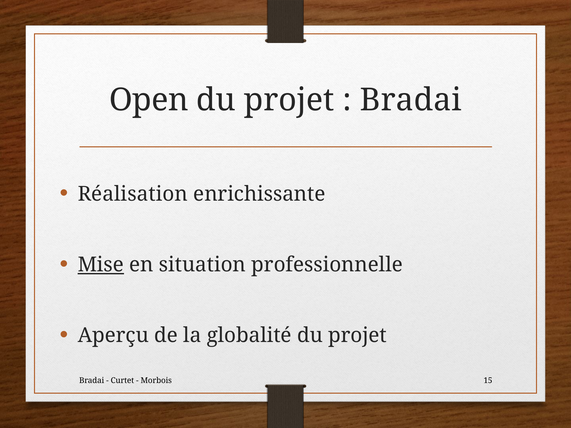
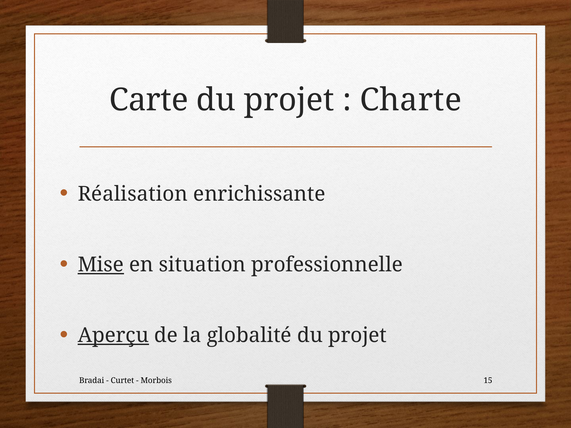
Open: Open -> Carte
Bradai at (411, 100): Bradai -> Charte
Aperçu underline: none -> present
